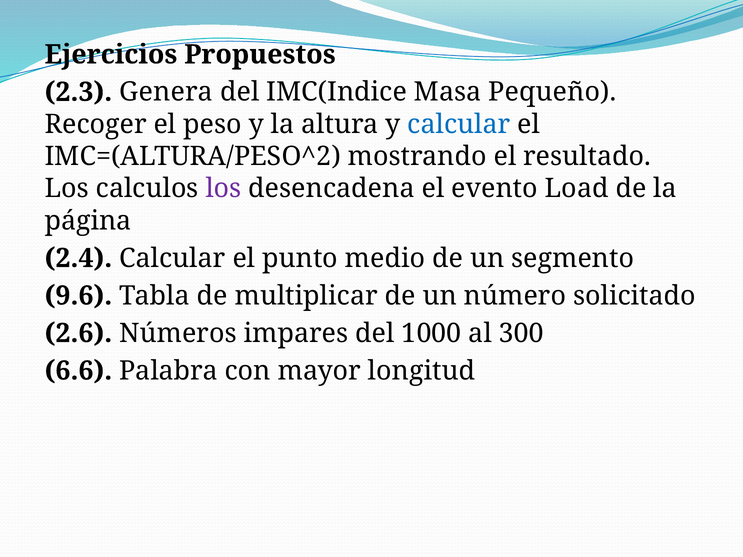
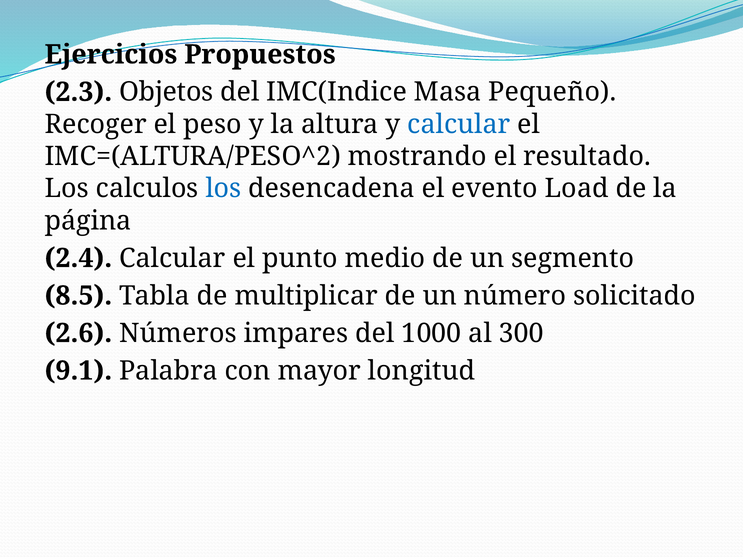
Genera: Genera -> Objetos
los at (224, 189) colour: purple -> blue
9.6: 9.6 -> 8.5
6.6: 6.6 -> 9.1
